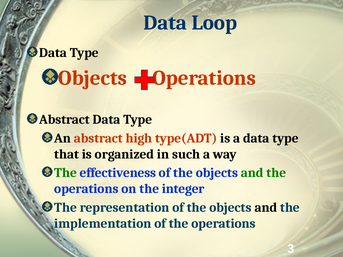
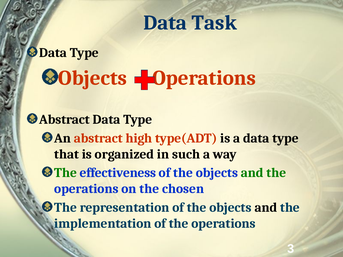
Loop: Loop -> Task
integer: integer -> chosen
